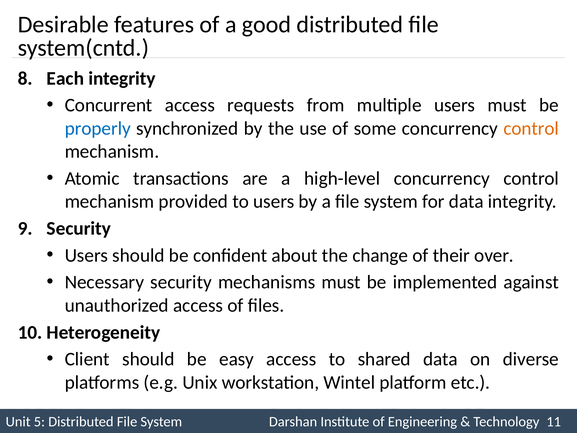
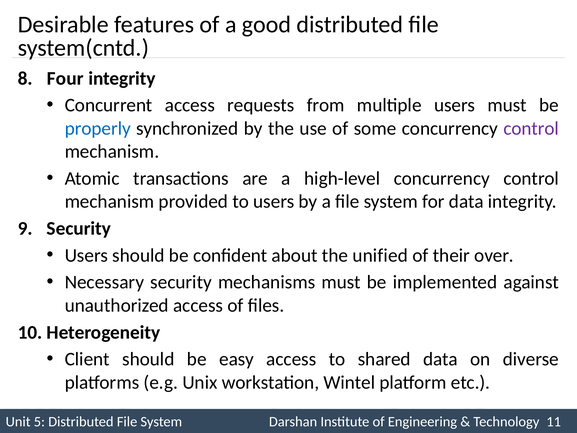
Each: Each -> Four
control at (531, 128) colour: orange -> purple
change: change -> unified
